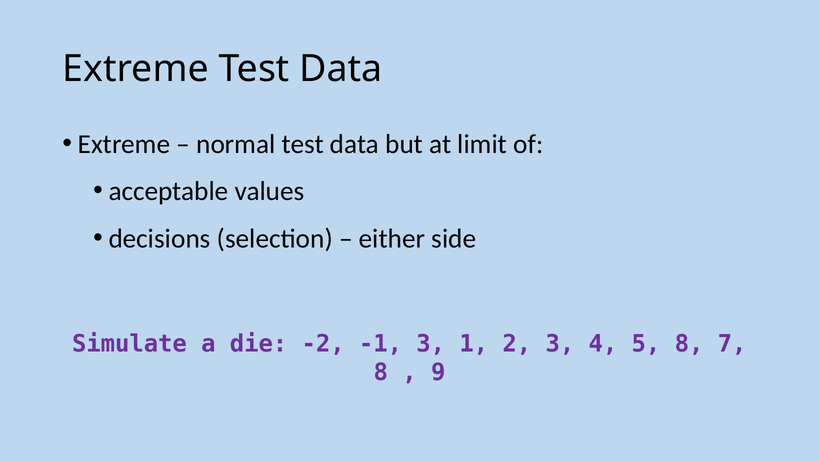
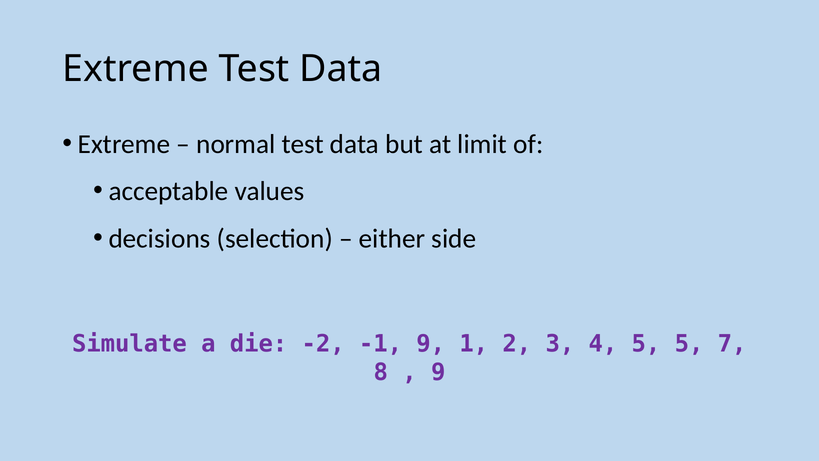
-1 3: 3 -> 9
5 8: 8 -> 5
